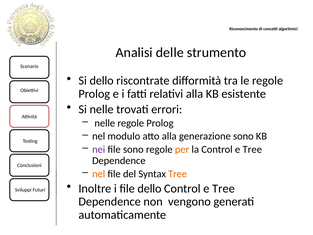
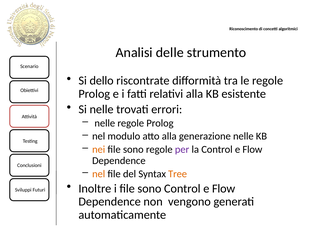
generazione sono: sono -> nelle
nei colour: purple -> orange
per colour: orange -> purple
la Control e Tree: Tree -> Flow
i file dello: dello -> sono
Tree at (223, 188): Tree -> Flow
